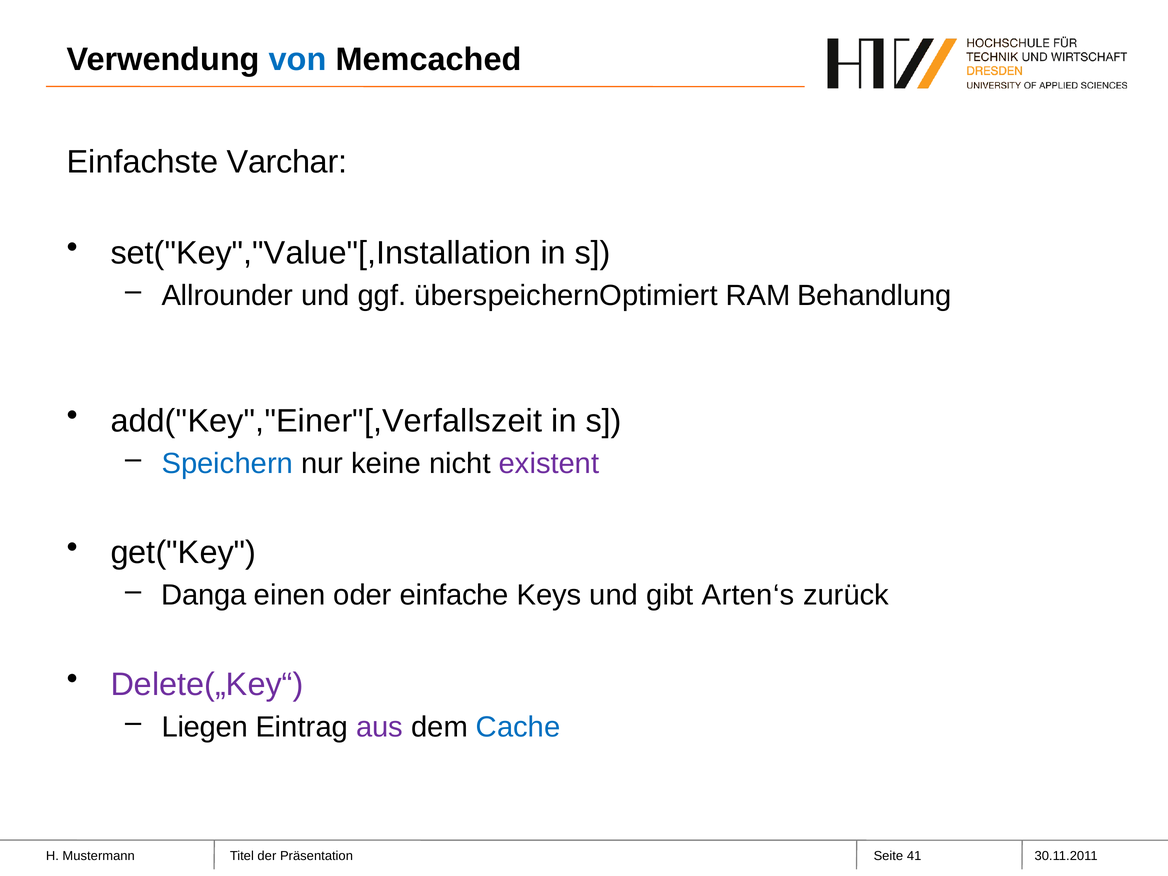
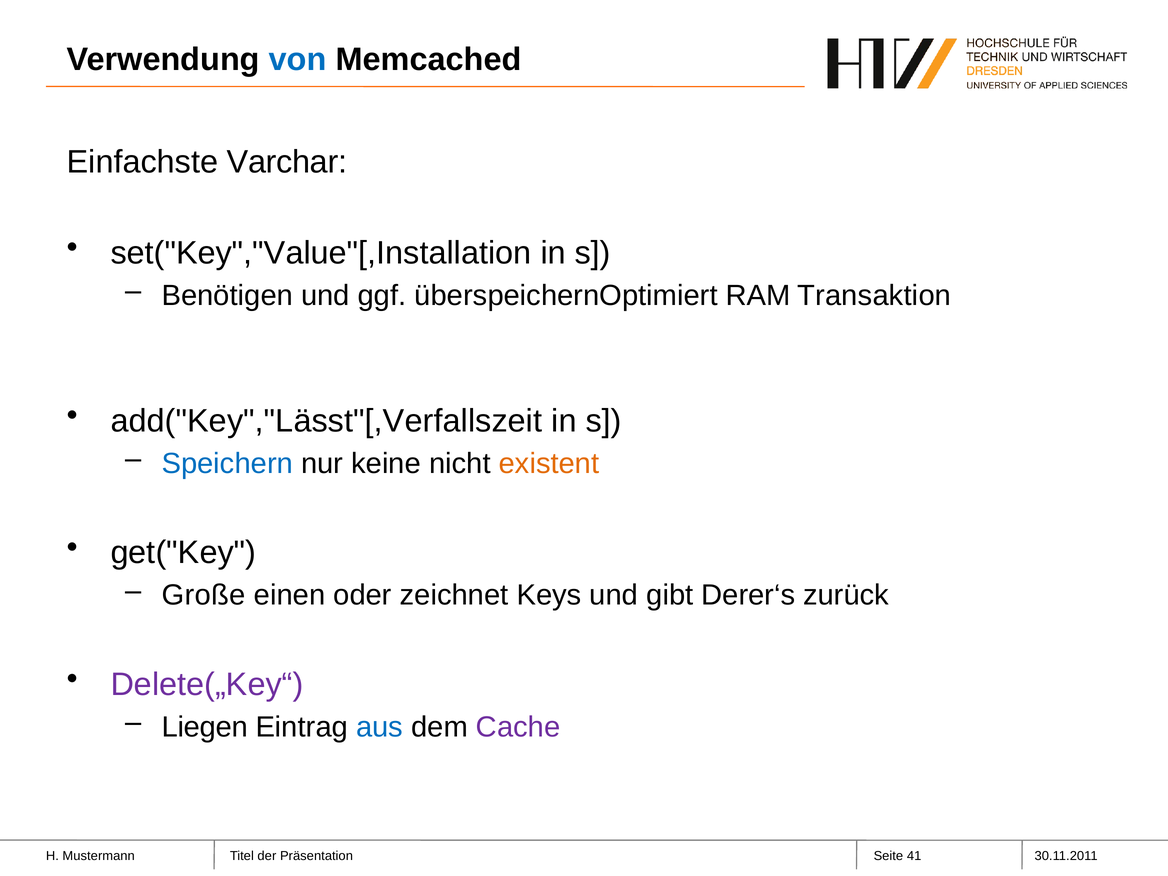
Allrounder: Allrounder -> Benötigen
Behandlung: Behandlung -> Transaktion
add("Key","Einer"[,Verfallszeit: add("Key","Einer"[,Verfallszeit -> add("Key","Lässt"[,Verfallszeit
existent colour: purple -> orange
Danga: Danga -> Große
einfache: einfache -> zeichnet
Arten‘s: Arten‘s -> Derer‘s
aus colour: purple -> blue
Cache colour: blue -> purple
